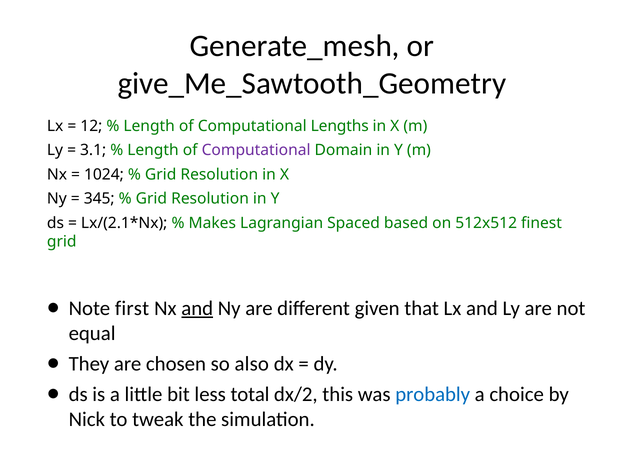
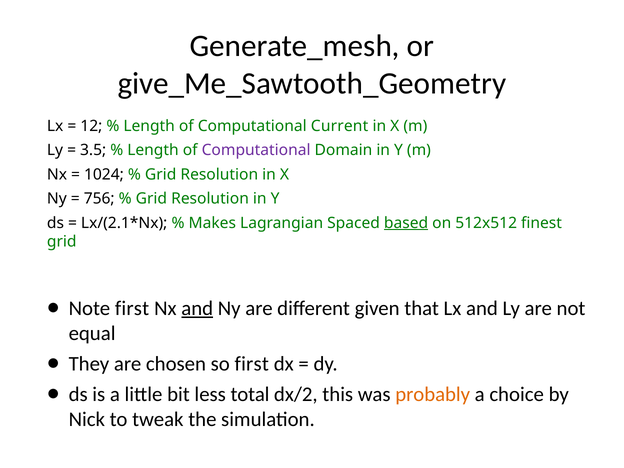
Lengths: Lengths -> Current
3.1: 3.1 -> 3.5
345: 345 -> 756
based underline: none -> present
so also: also -> first
probably colour: blue -> orange
